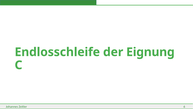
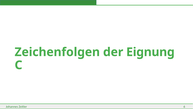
Endlosschleife: Endlosschleife -> Zeichenfolgen
